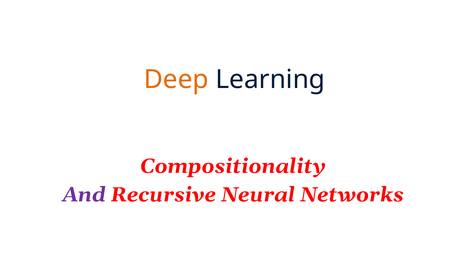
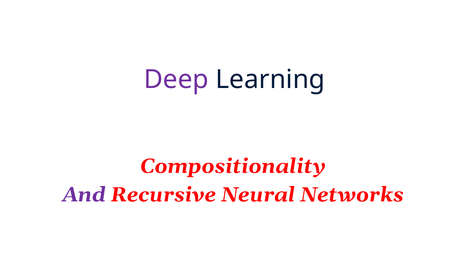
Deep colour: orange -> purple
